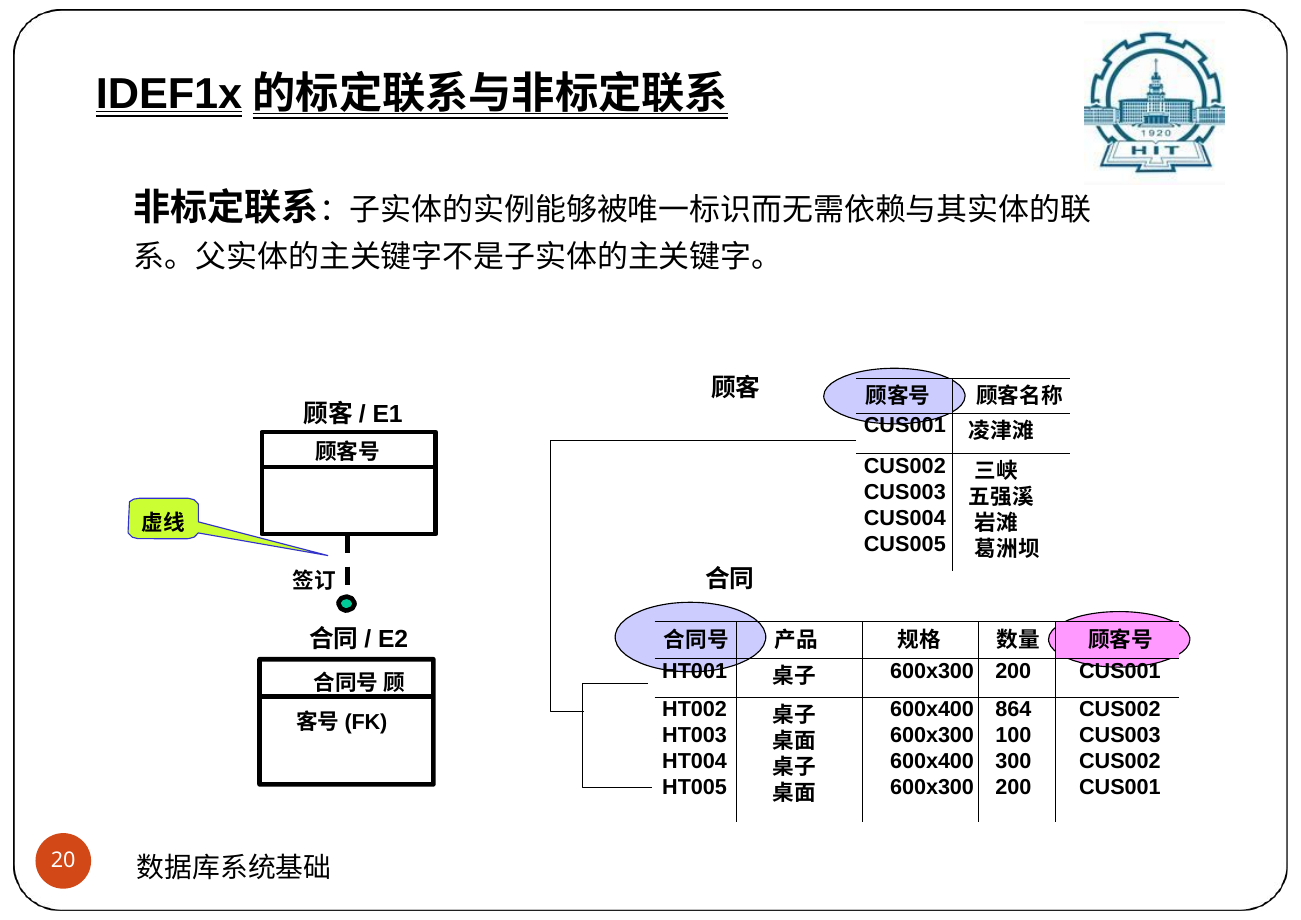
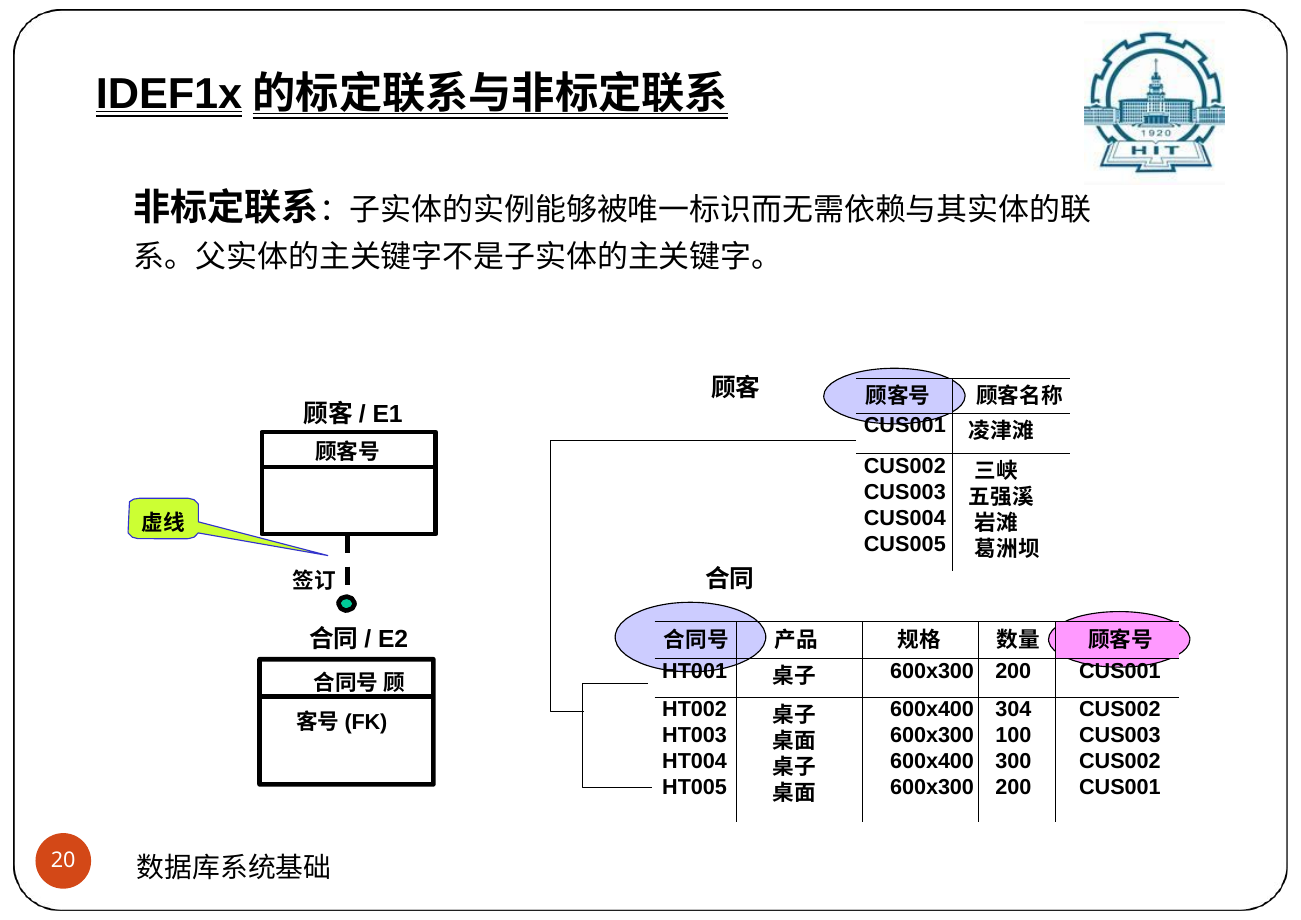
864: 864 -> 304
